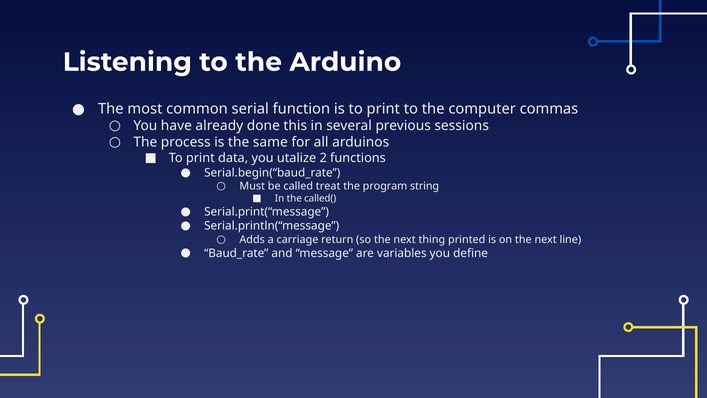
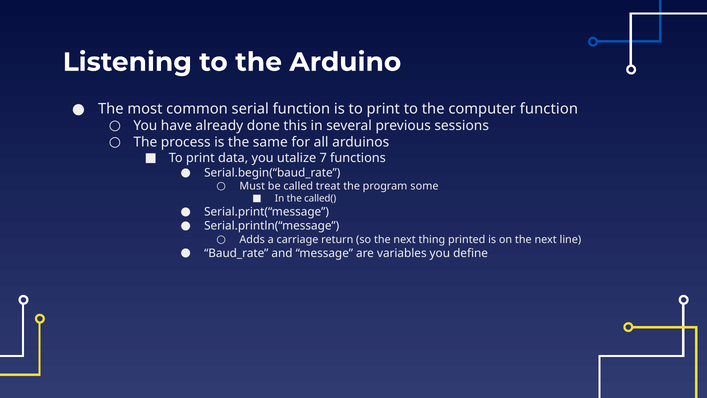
computer commas: commas -> function
2: 2 -> 7
string: string -> some
